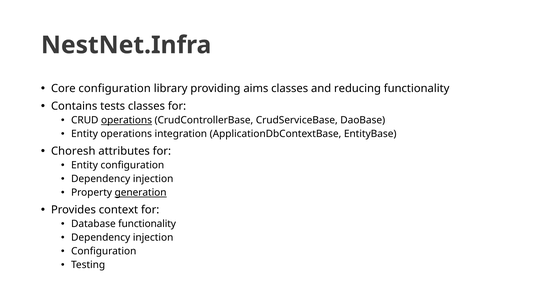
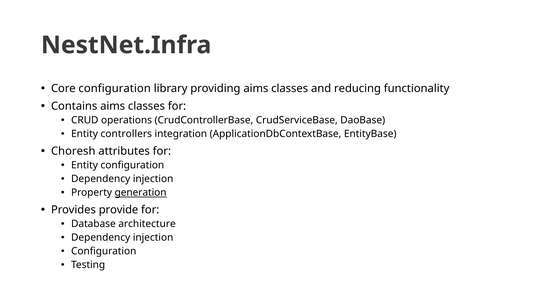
Contains tests: tests -> aims
operations at (127, 120) underline: present -> none
Entity operations: operations -> controllers
context: context -> provide
Database functionality: functionality -> architecture
